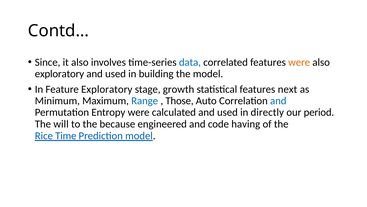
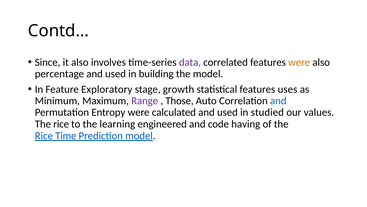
data colour: blue -> purple
exploratory at (59, 74): exploratory -> percentage
next: next -> uses
Range colour: blue -> purple
directly: directly -> studied
period: period -> values
will at (61, 124): will -> rice
because: because -> learning
